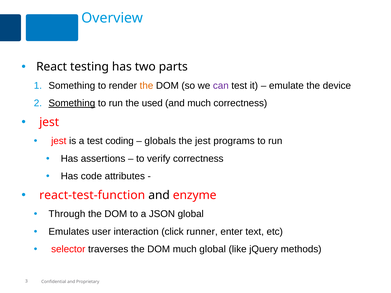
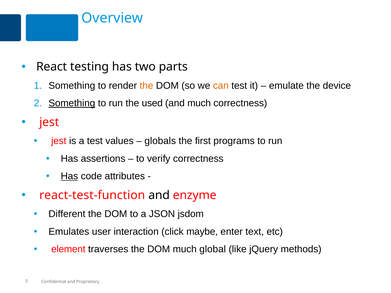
can colour: purple -> orange
coding: coding -> values
the jest: jest -> first
Has at (69, 176) underline: none -> present
Through: Through -> Different
JSON global: global -> jsdom
runner: runner -> maybe
selector: selector -> element
